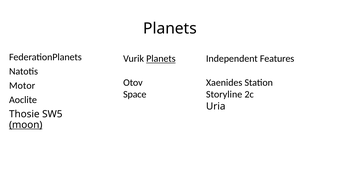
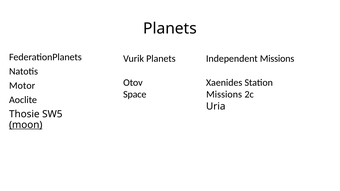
Planets at (161, 59) underline: present -> none
Independent Features: Features -> Missions
Storyline at (224, 95): Storyline -> Missions
